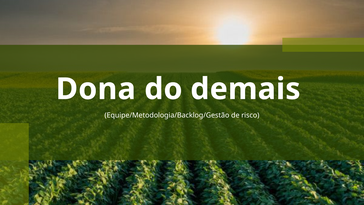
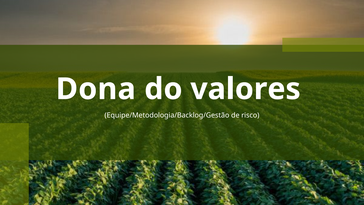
demais: demais -> valores
